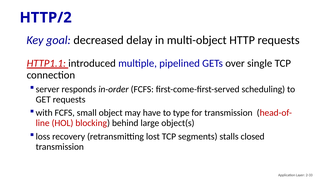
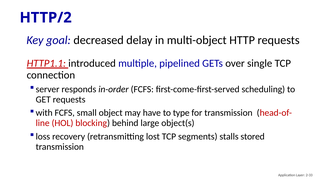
closed: closed -> stored
